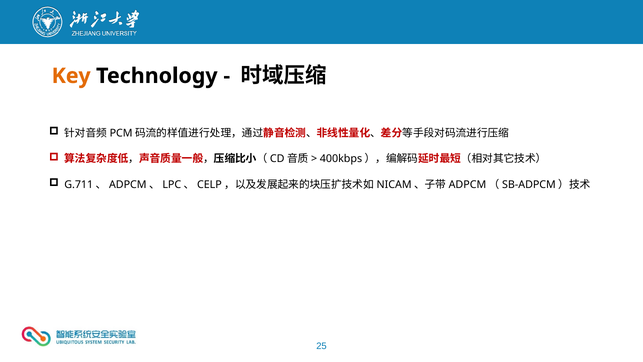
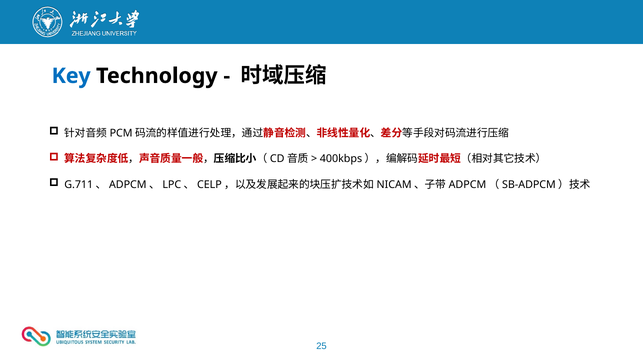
Key colour: orange -> blue
